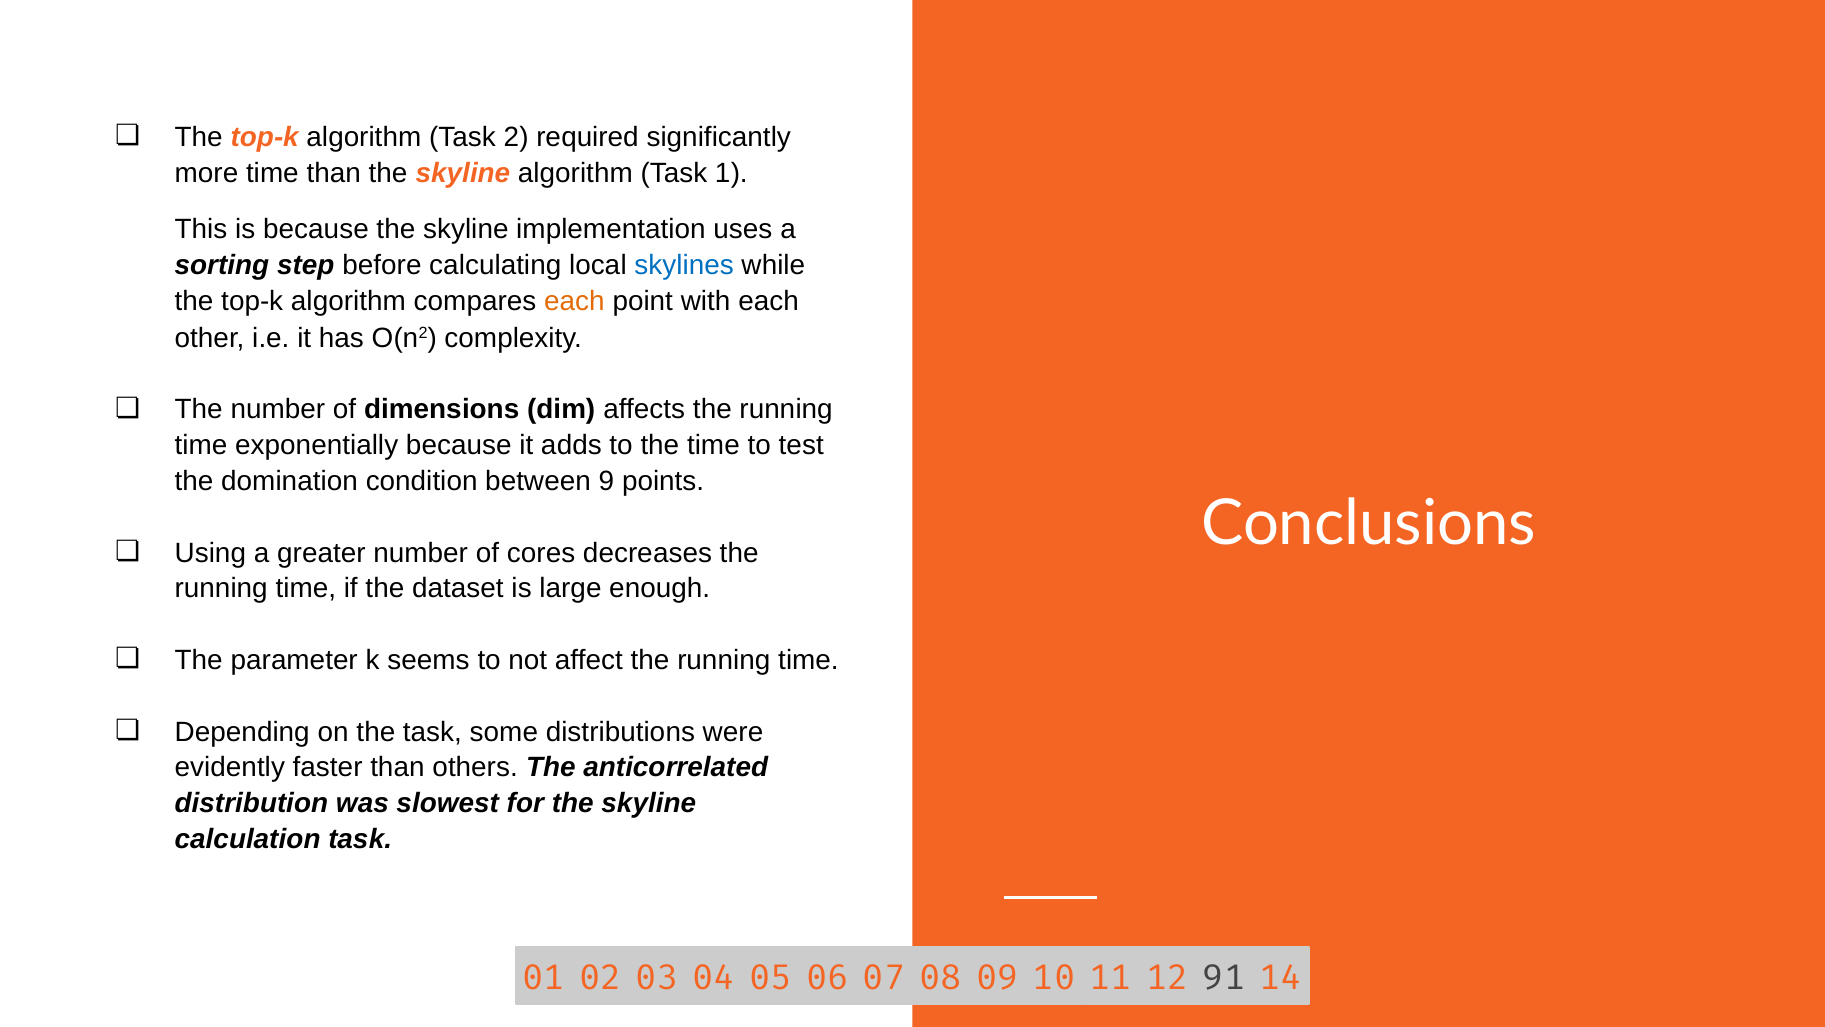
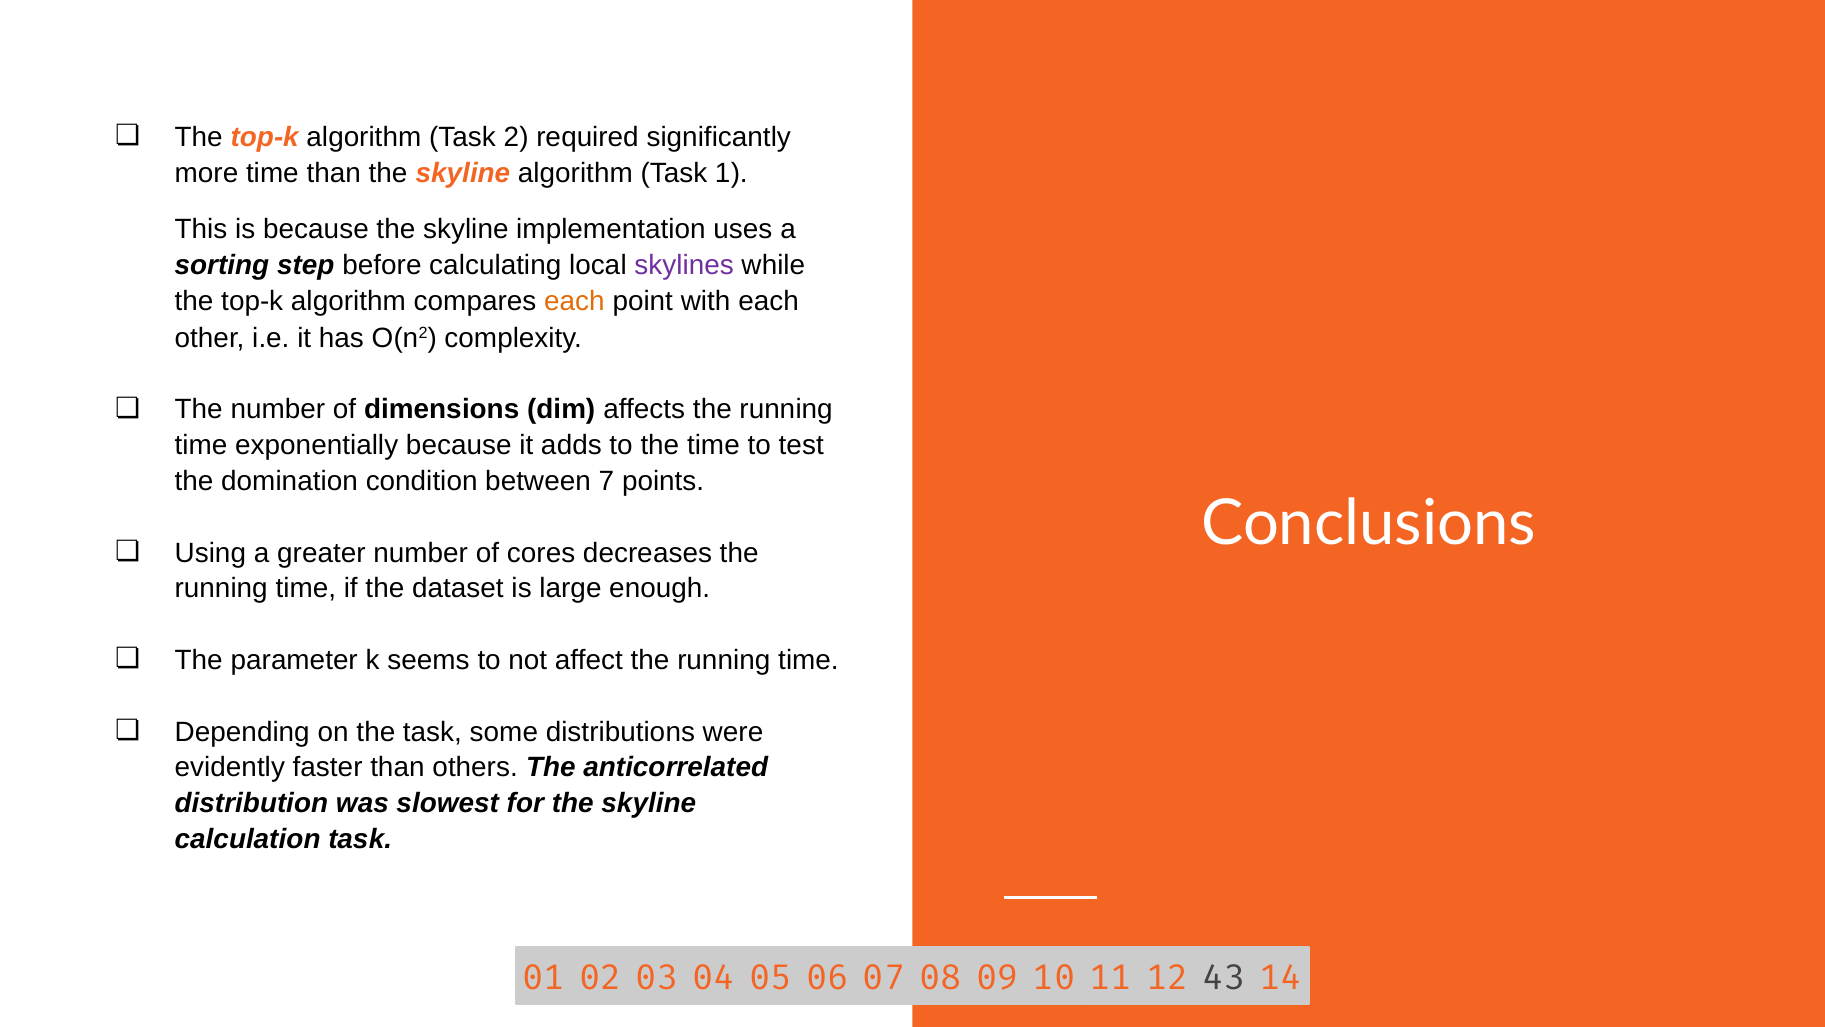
skylines colour: blue -> purple
9: 9 -> 7
91: 91 -> 43
